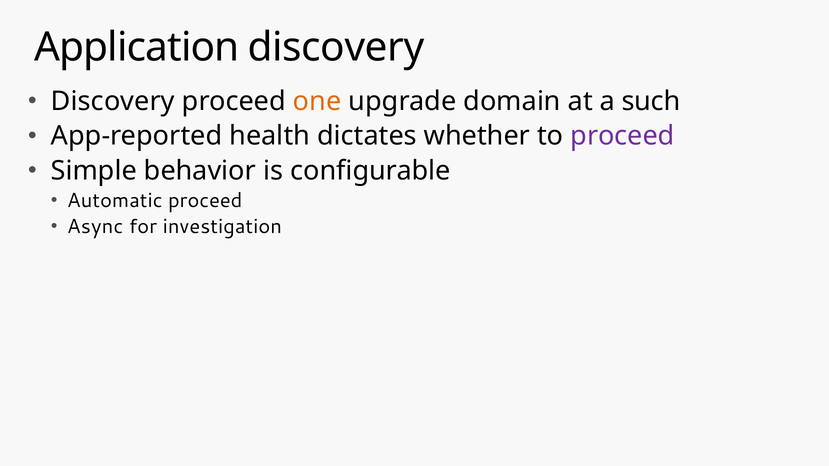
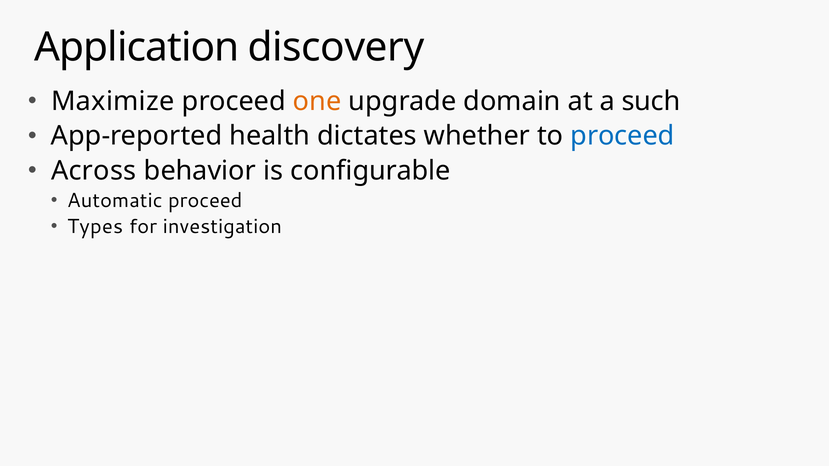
Discovery at (113, 101): Discovery -> Maximize
proceed at (622, 136) colour: purple -> blue
Simple: Simple -> Across
Async: Async -> Types
